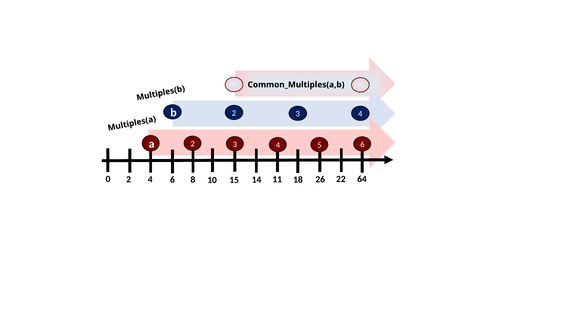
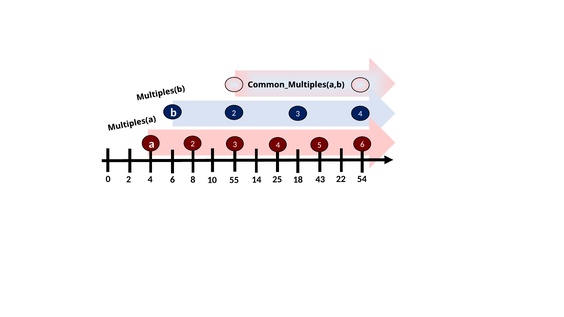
26: 26 -> 43
64: 64 -> 54
15: 15 -> 55
11: 11 -> 25
